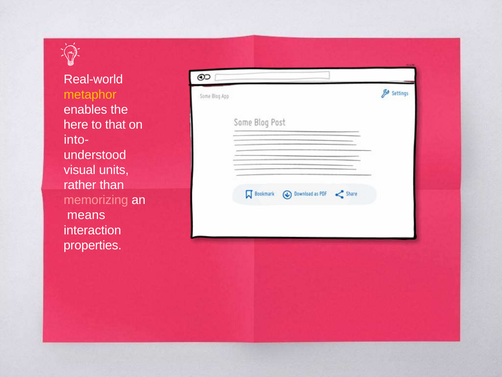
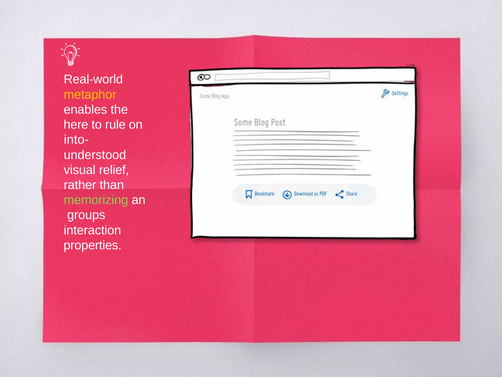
that: that -> rule
units: units -> relief
memorizing colour: pink -> light green
means: means -> groups
